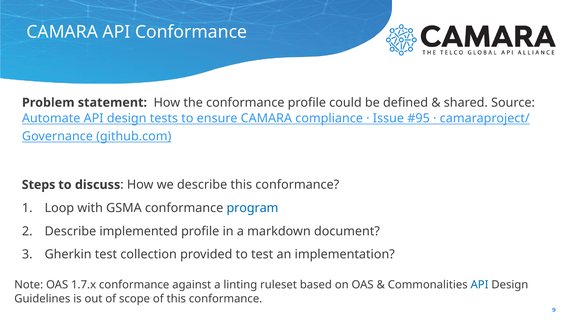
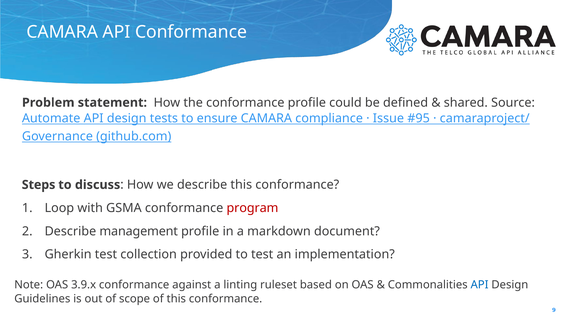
program colour: blue -> red
implemented: implemented -> management
1.7.x: 1.7.x -> 3.9.x
